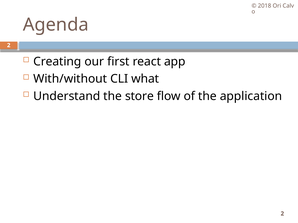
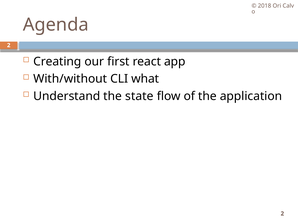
store: store -> state
